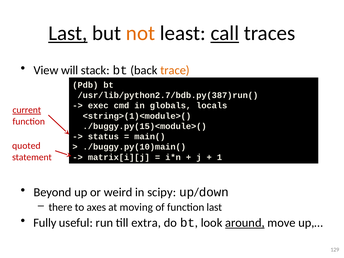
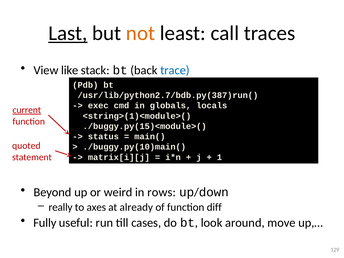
call underline: present -> none
will: will -> like
trace colour: orange -> blue
scipy: scipy -> rows
there: there -> really
moving: moving -> already
function last: last -> diff
extra: extra -> cases
around underline: present -> none
